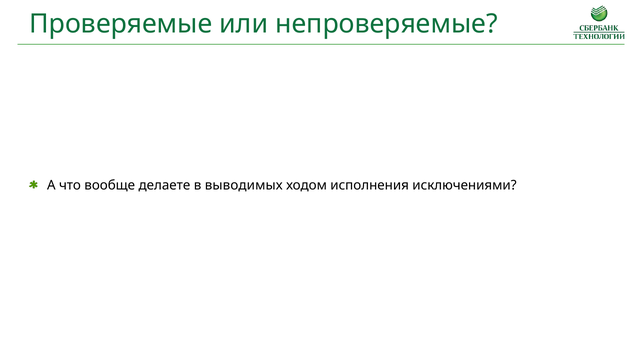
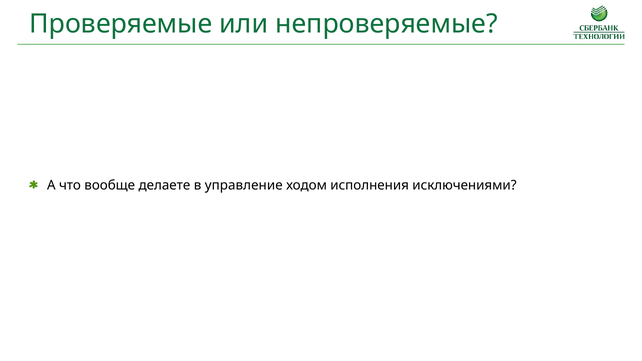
выводимых: выводимых -> управление
